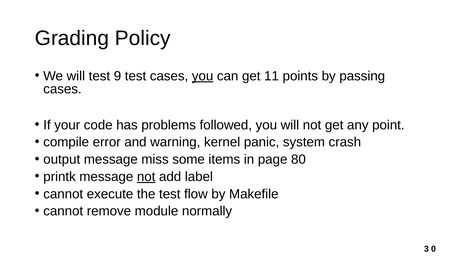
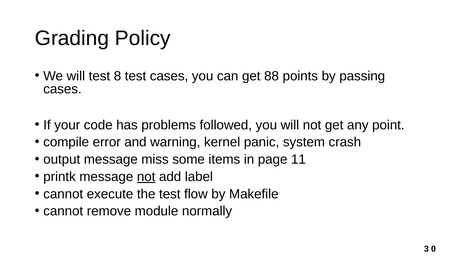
9: 9 -> 8
you at (203, 76) underline: present -> none
11: 11 -> 88
80: 80 -> 11
